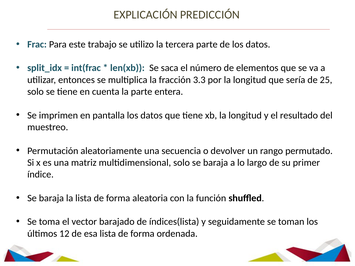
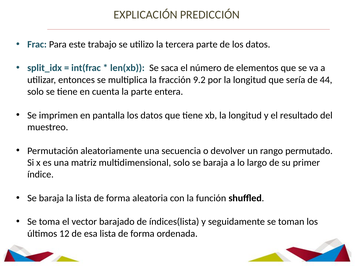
3.3: 3.3 -> 9.2
25: 25 -> 44
